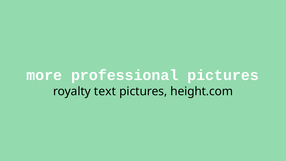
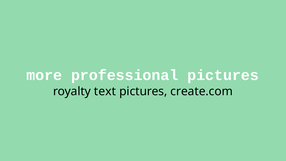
height.com: height.com -> create.com
